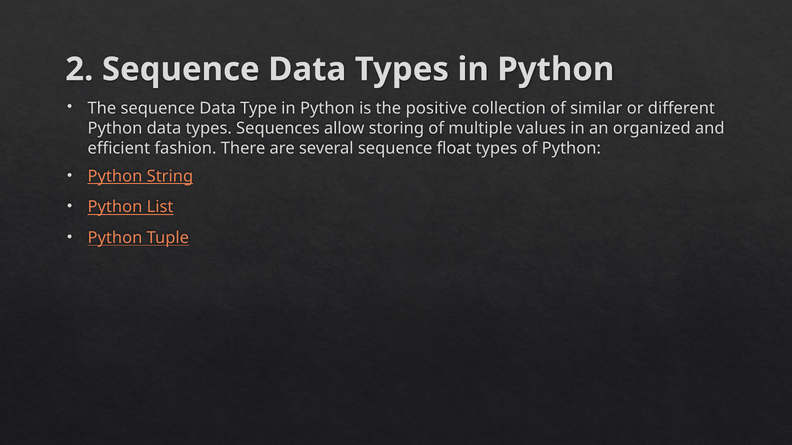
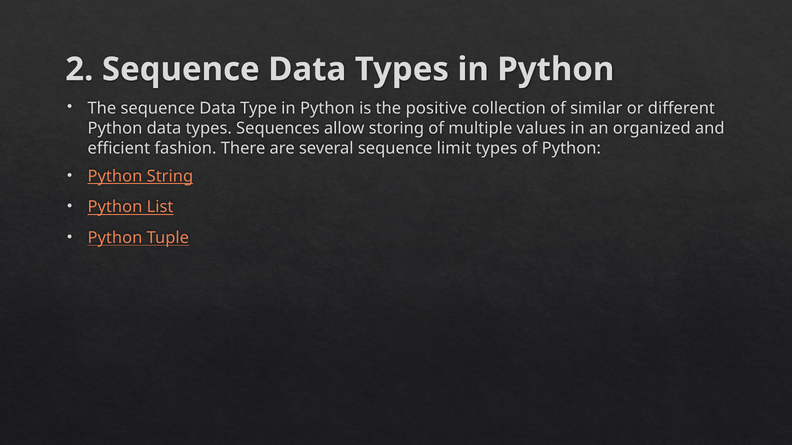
float: float -> limit
